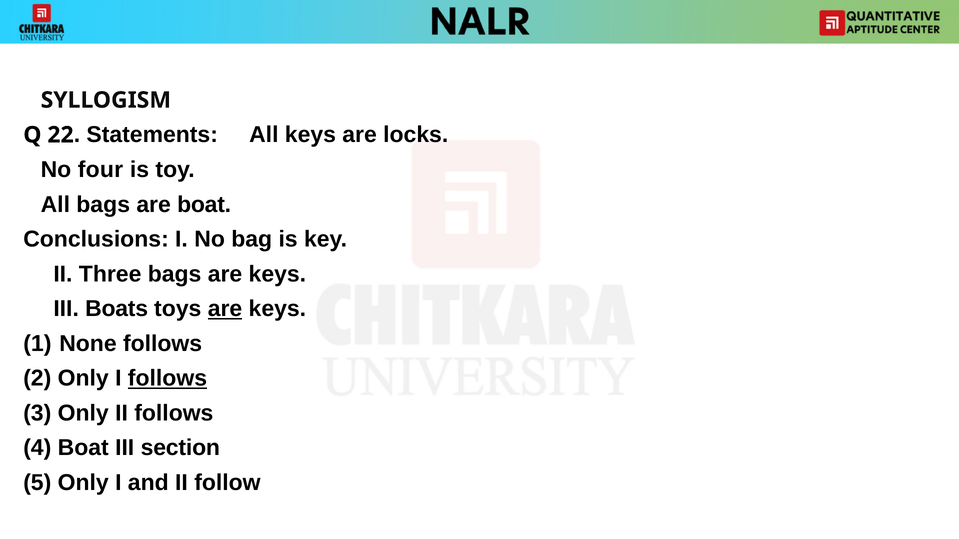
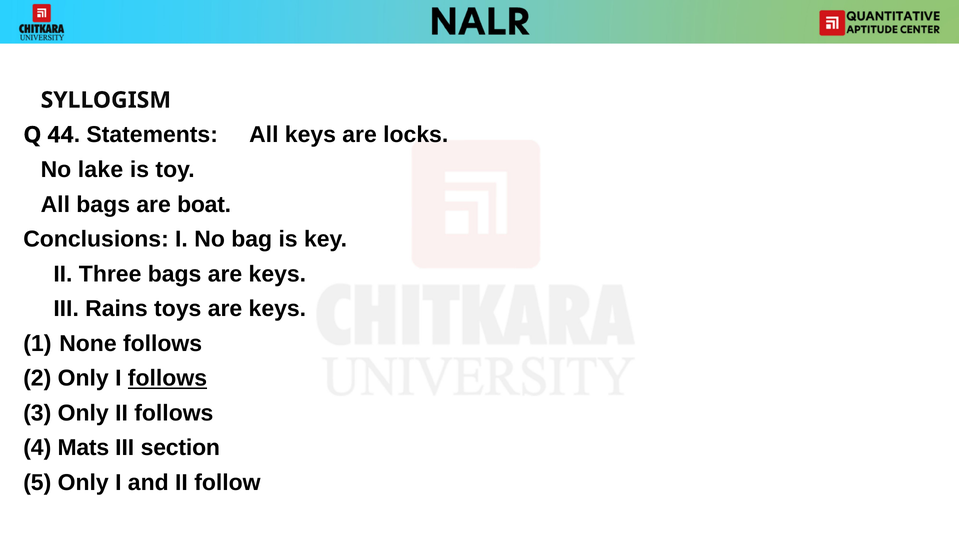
22: 22 -> 44
four: four -> lake
Boats: Boats -> Rains
are at (225, 309) underline: present -> none
4 Boat: Boat -> Mats
